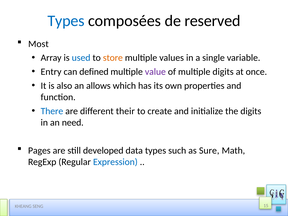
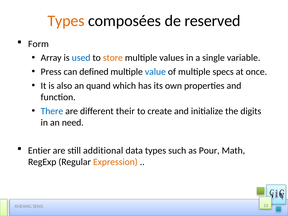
Types at (66, 21) colour: blue -> orange
Most: Most -> Form
Entry: Entry -> Press
value colour: purple -> blue
multiple digits: digits -> specs
allows: allows -> quand
Pages: Pages -> Entier
developed: developed -> additional
Sure: Sure -> Pour
Expression colour: blue -> orange
